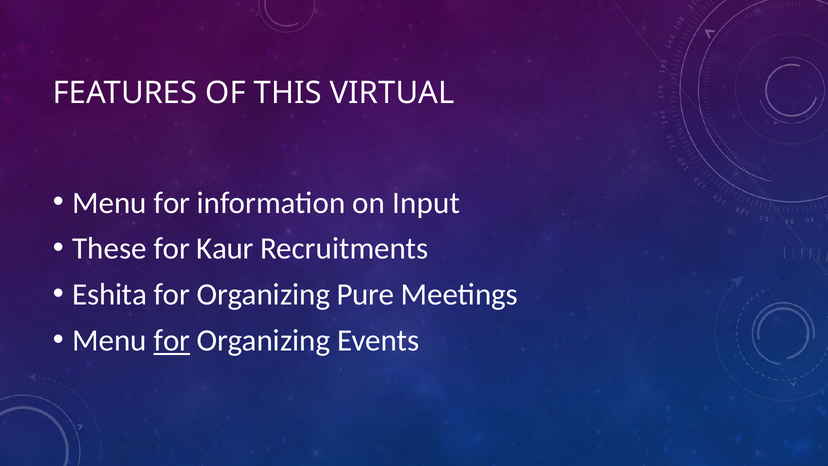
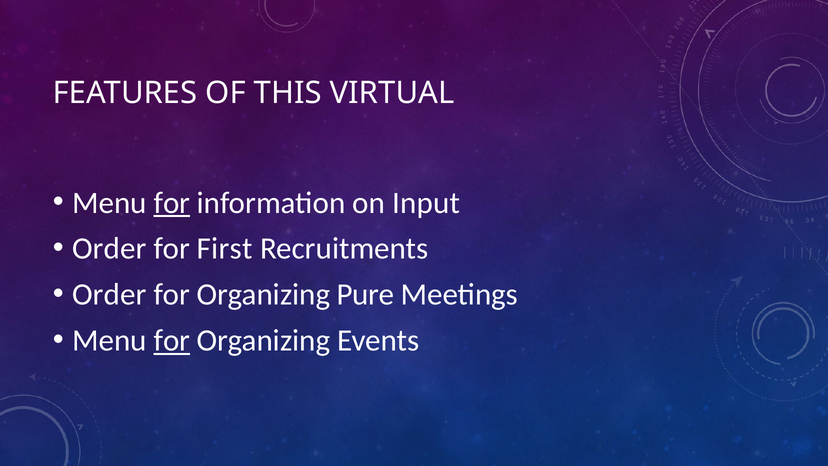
for at (172, 203) underline: none -> present
These at (109, 249): These -> Order
Kaur: Kaur -> First
Eshita at (110, 294): Eshita -> Order
